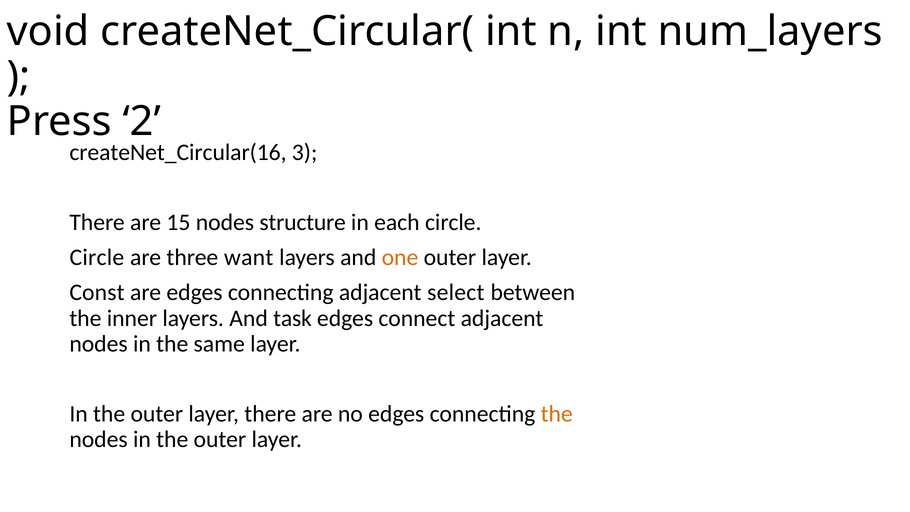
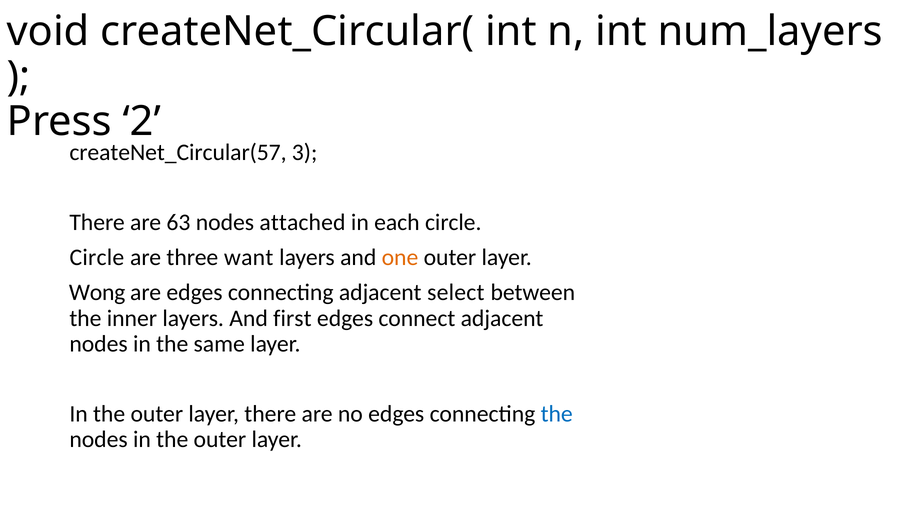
createNet_Circular(16: createNet_Circular(16 -> createNet_Circular(57
15: 15 -> 63
structure: structure -> attached
Const: Const -> Wong
task: task -> first
the at (557, 414) colour: orange -> blue
